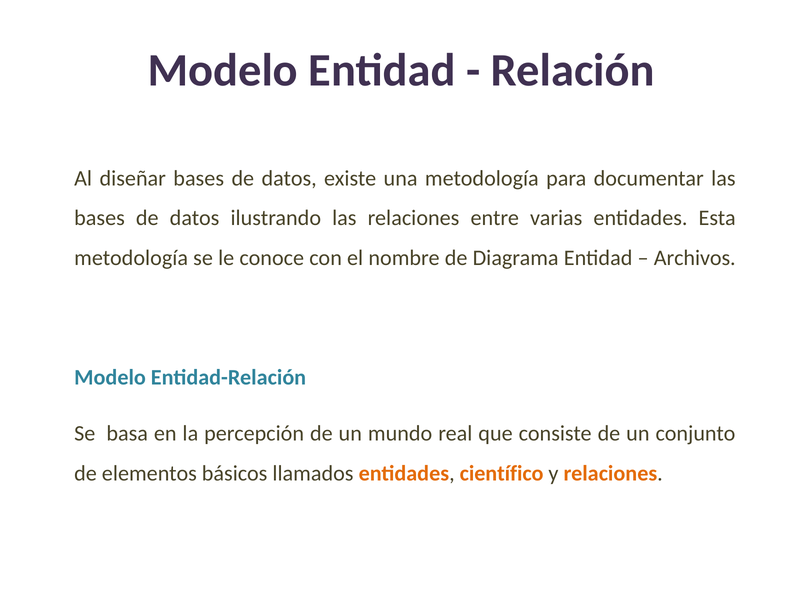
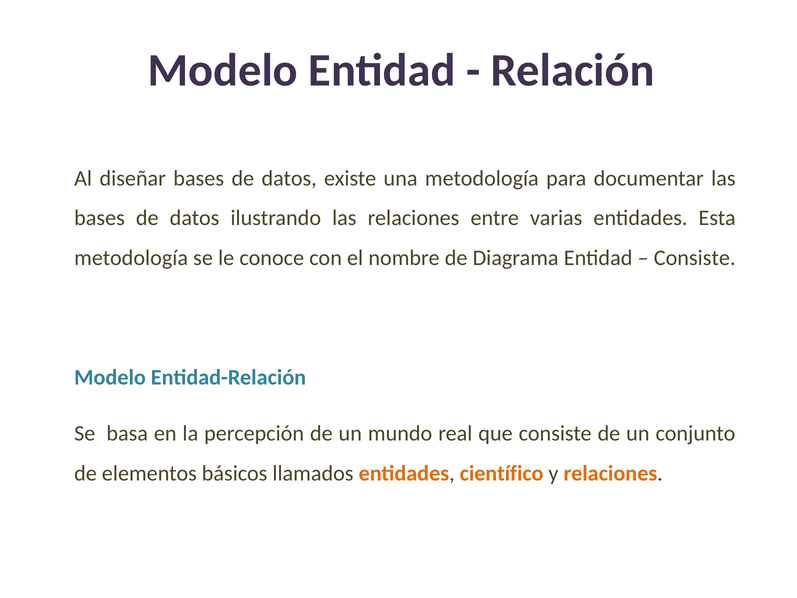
Archivos at (695, 258): Archivos -> Consiste
